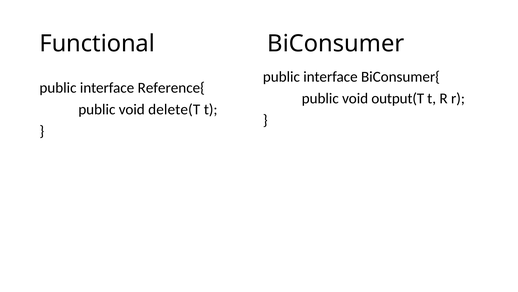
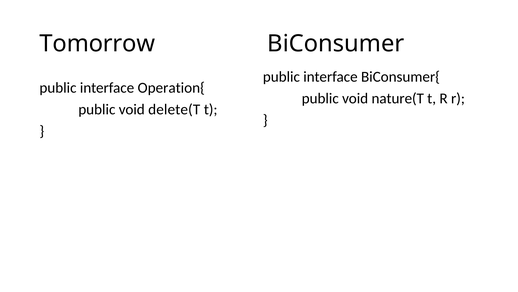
Functional: Functional -> Tomorrow
Reference{: Reference{ -> Operation{
output(T: output(T -> nature(T
